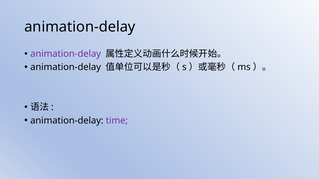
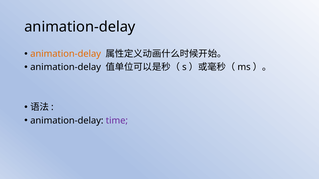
animation-delay at (66, 54) colour: purple -> orange
